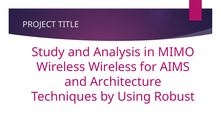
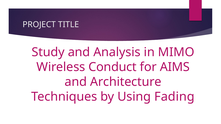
Wireless Wireless: Wireless -> Conduct
Robust: Robust -> Fading
